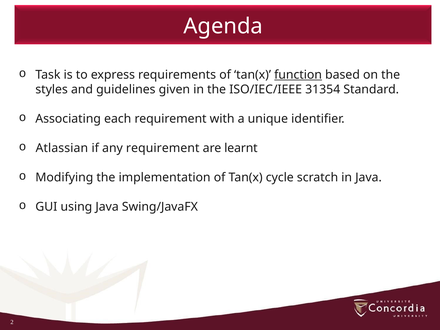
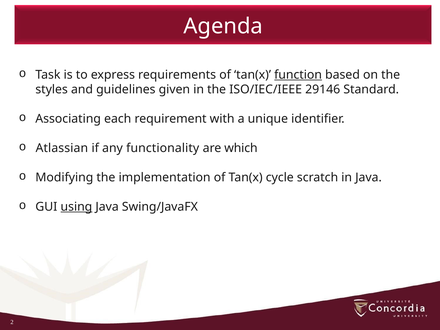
31354: 31354 -> 29146
any requirement: requirement -> functionality
learnt: learnt -> which
using underline: none -> present
